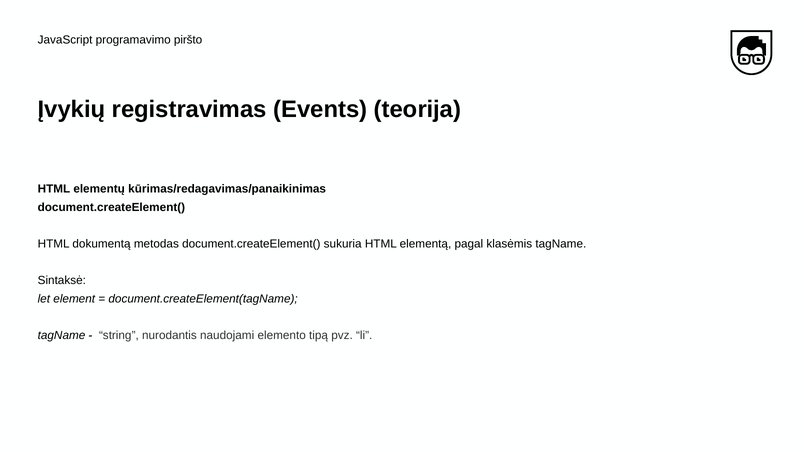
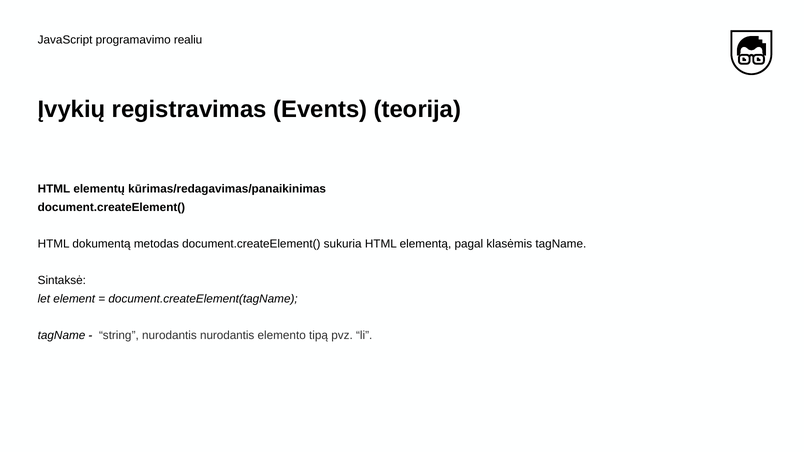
piršto: piršto -> realiu
nurodantis naudojami: naudojami -> nurodantis
